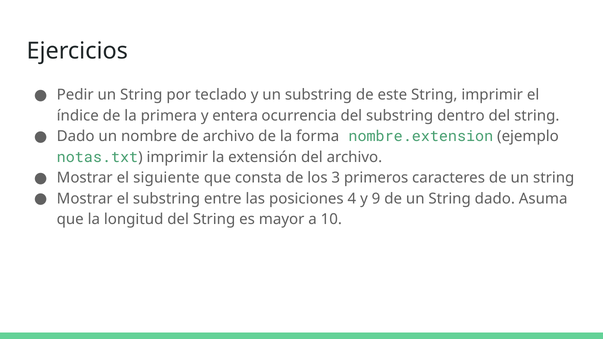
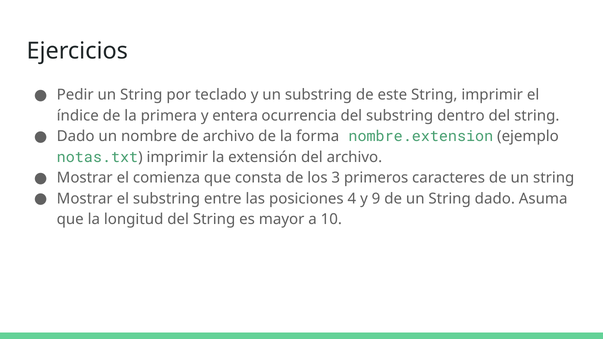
siguiente: siguiente -> comienza
